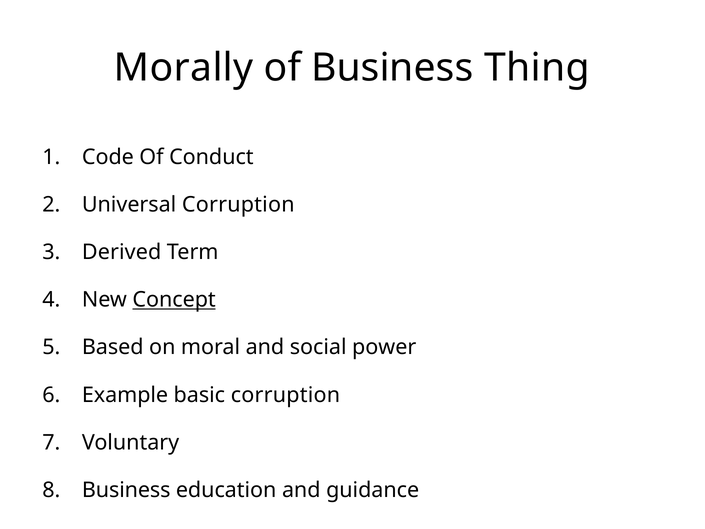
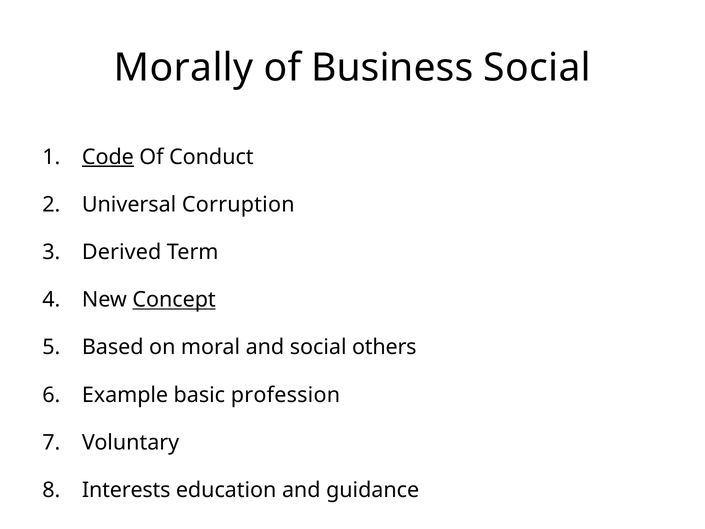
Business Thing: Thing -> Social
Code underline: none -> present
power: power -> others
basic corruption: corruption -> profession
Business at (126, 490): Business -> Interests
